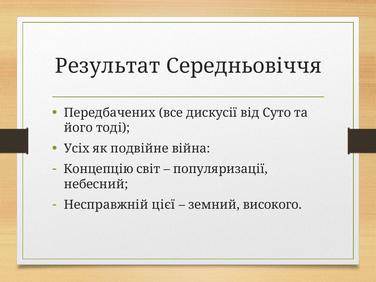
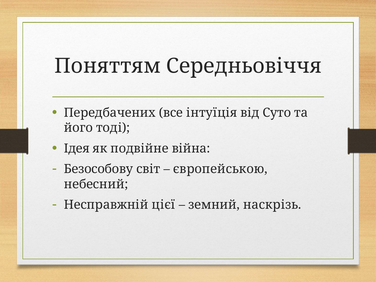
Результат: Результат -> Поняттям
дискусії: дискусії -> інтуїція
Усіх: Усіх -> Ідея
Концепцію: Концепцію -> Безособову
популяризації: популяризації -> європейською
високого: високого -> наскрізь
